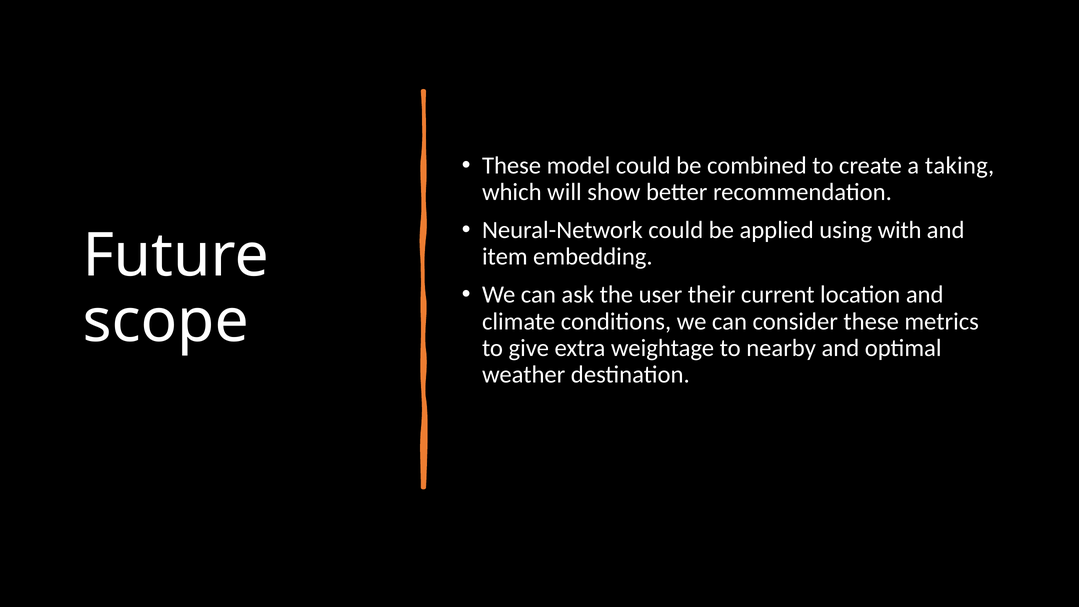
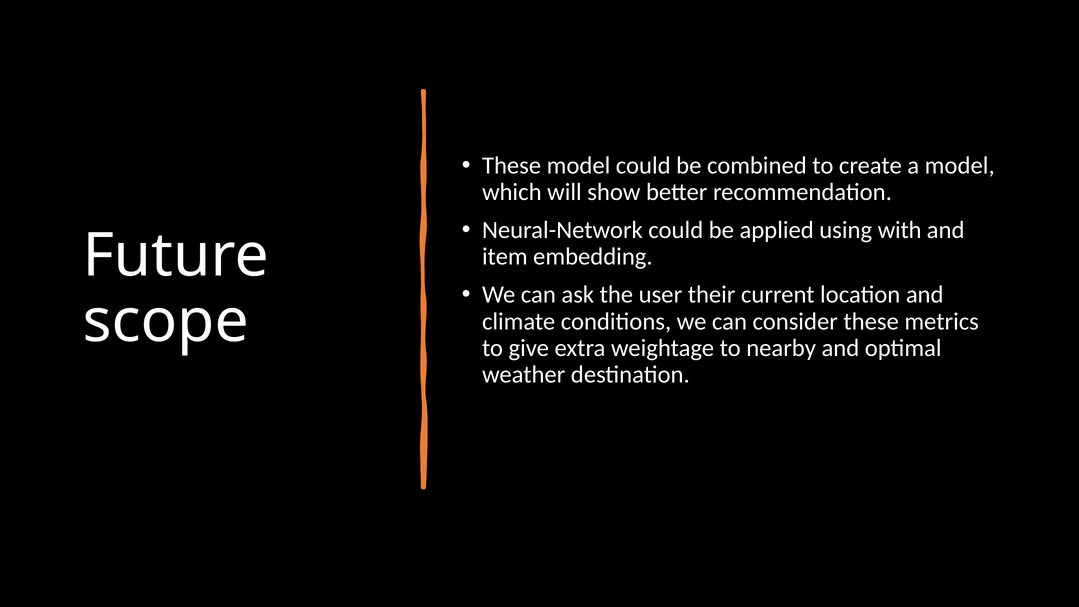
a taking: taking -> model
